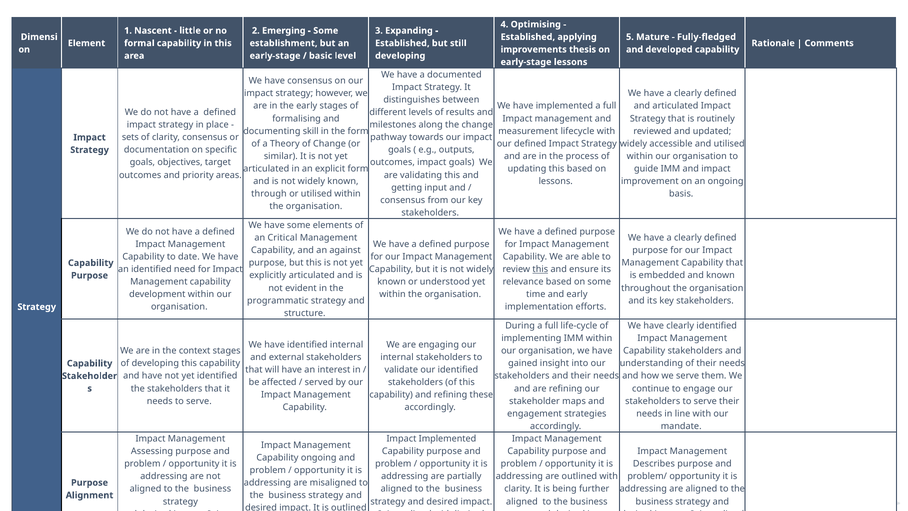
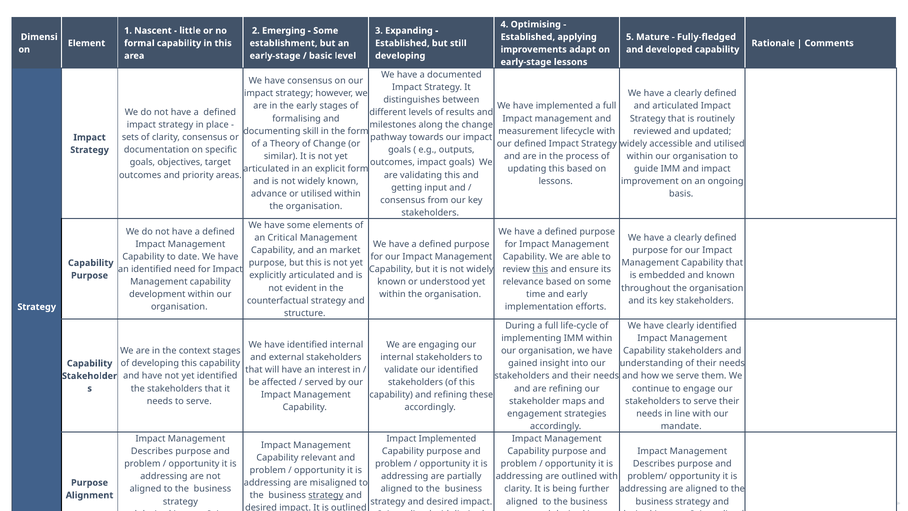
thesis: thesis -> adapt
through: through -> advance
against: against -> market
programmatic: programmatic -> counterfactual
Assessing at (152, 451): Assessing -> Describes
Capability ongoing: ongoing -> relevant
strategy at (326, 495) underline: none -> present
